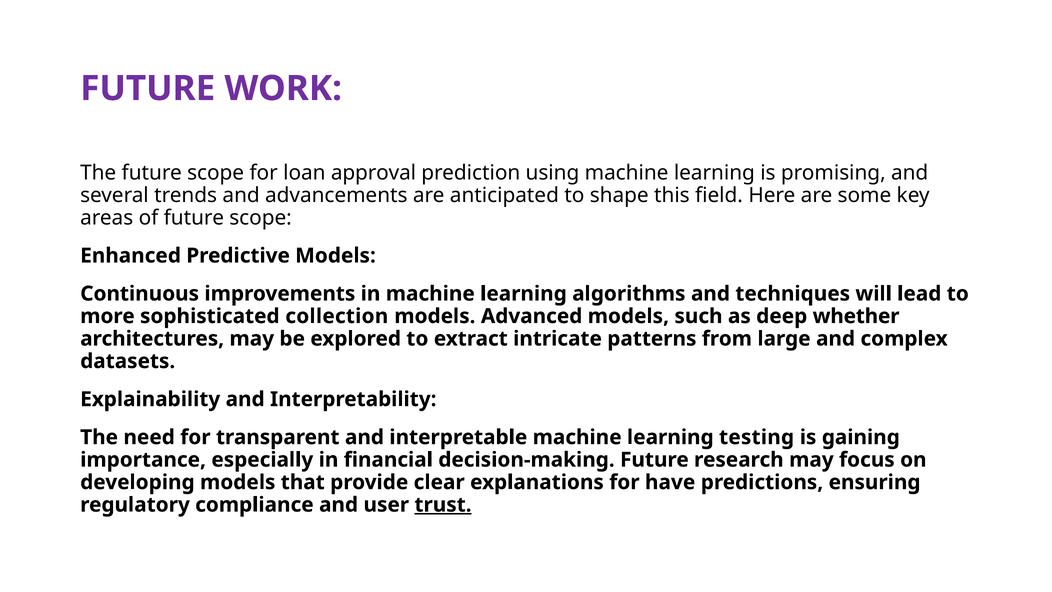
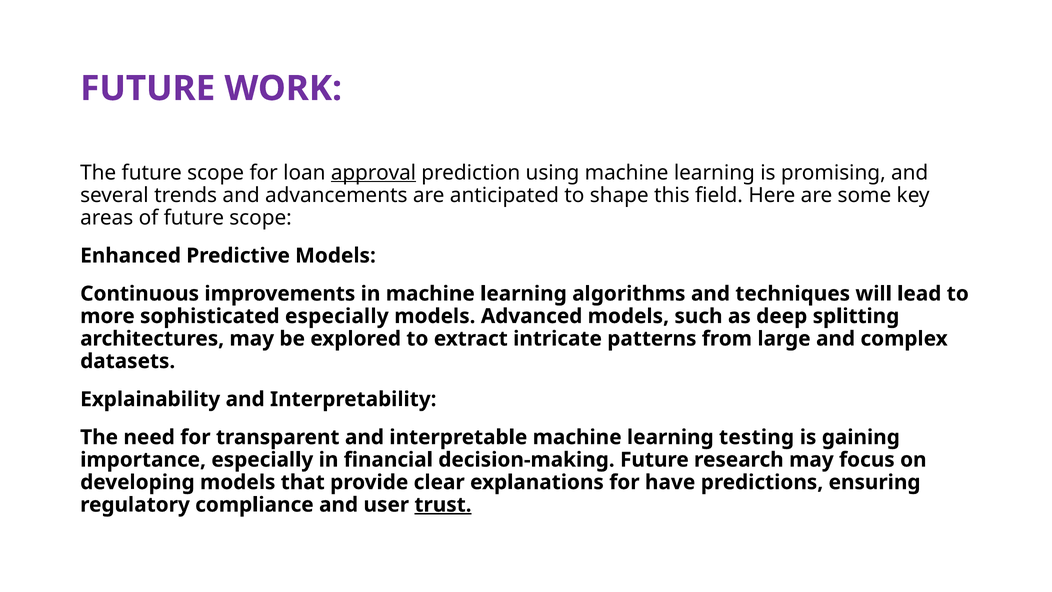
approval underline: none -> present
sophisticated collection: collection -> especially
whether: whether -> splitting
